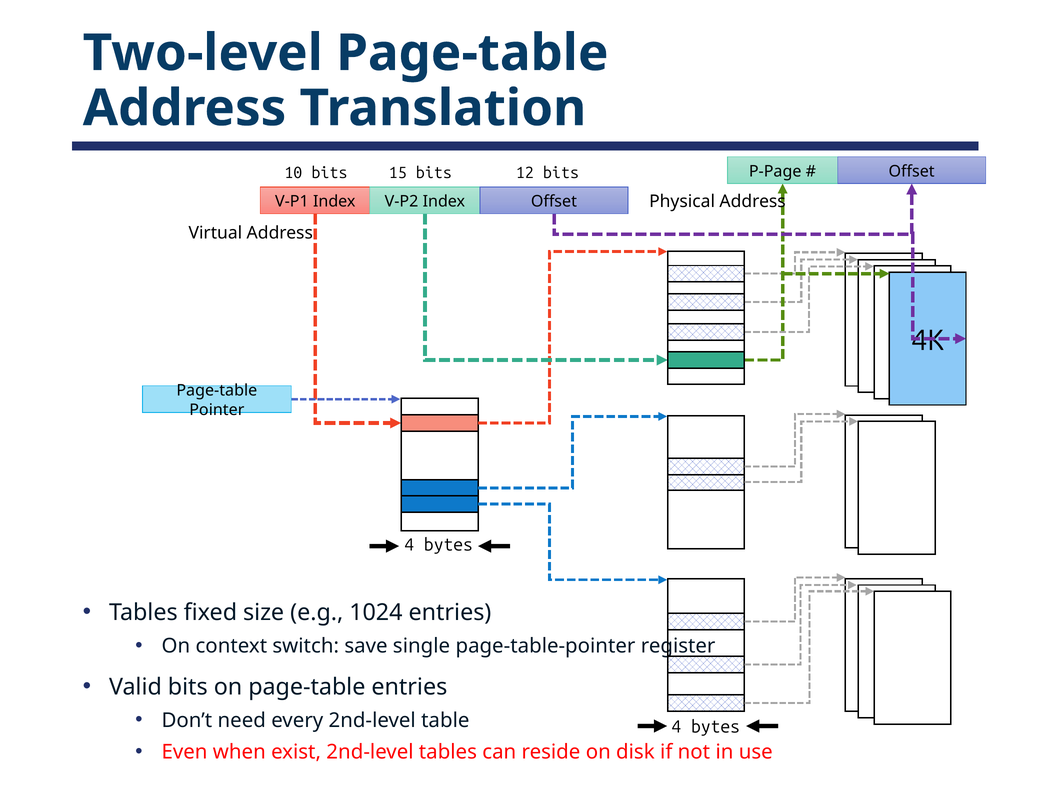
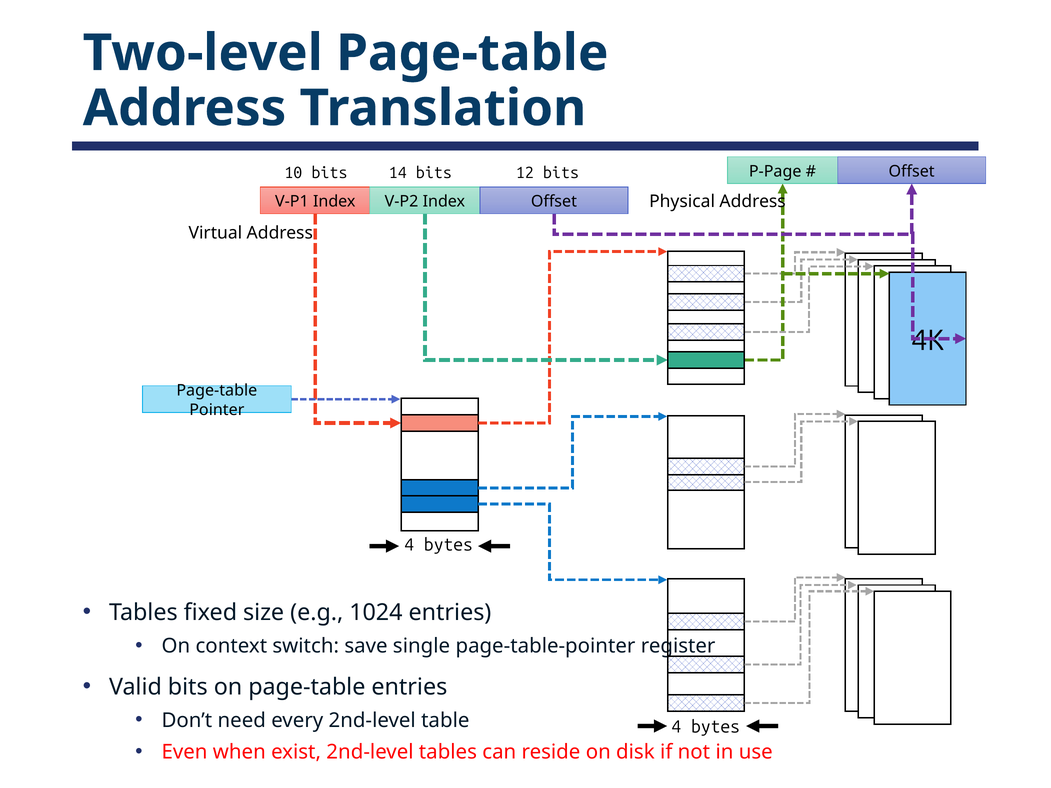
15: 15 -> 14
